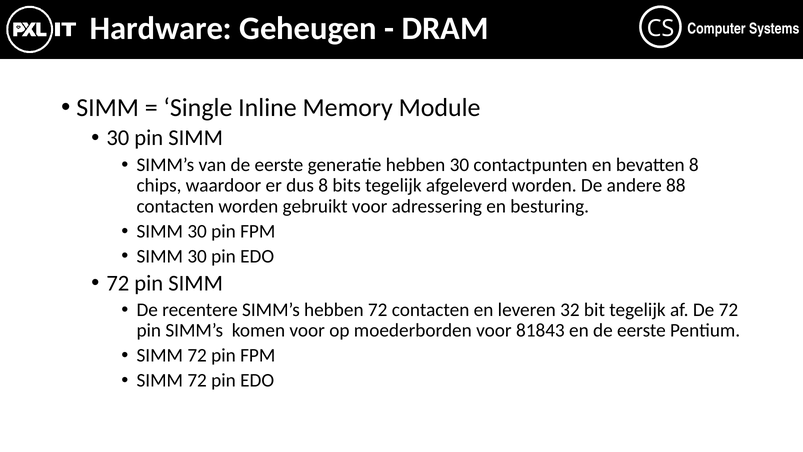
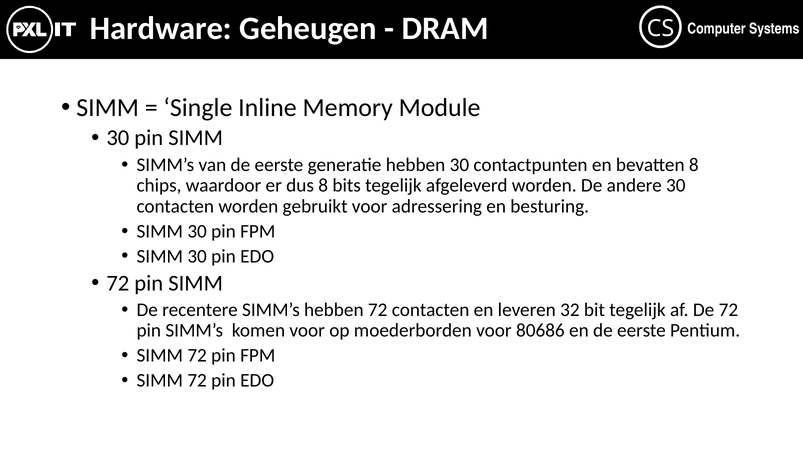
andere 88: 88 -> 30
81843: 81843 -> 80686
